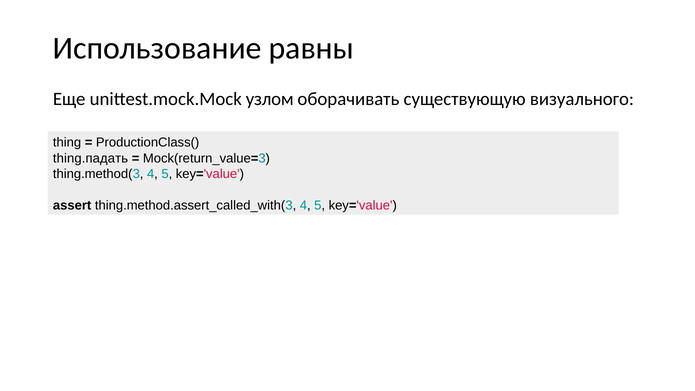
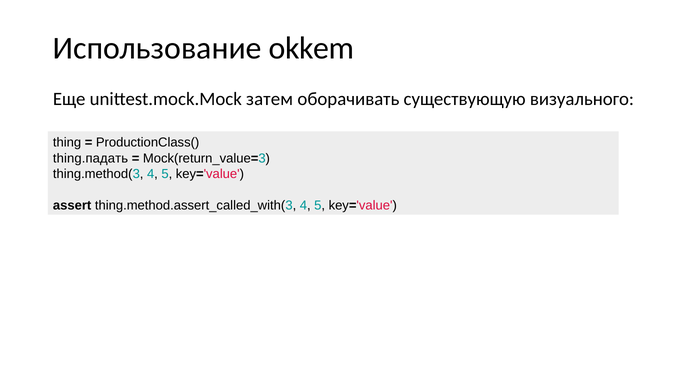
равны: равны -> okkem
узлом: узлом -> затем
